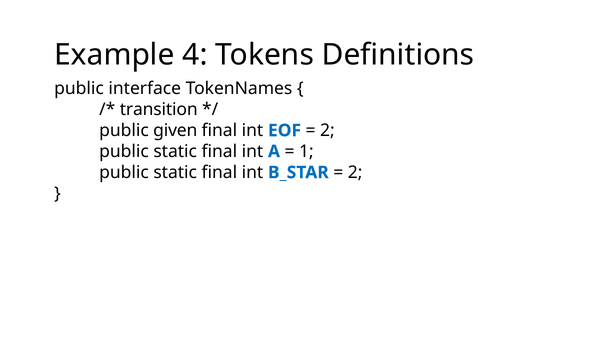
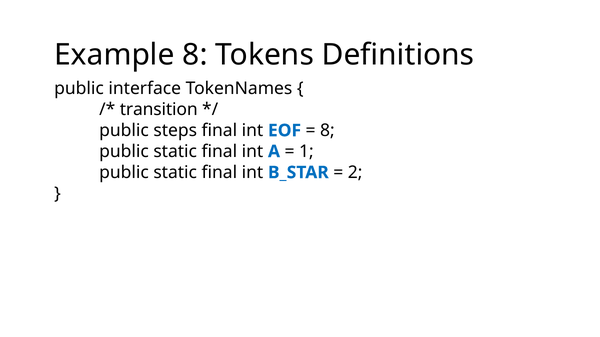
Example 4: 4 -> 8
given: given -> steps
2 at (327, 131): 2 -> 8
